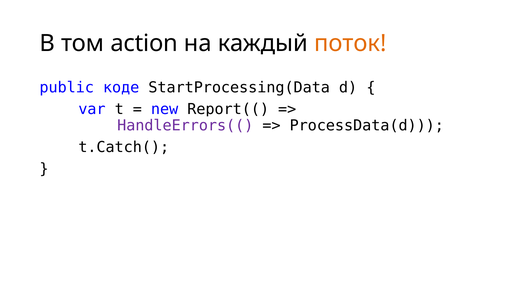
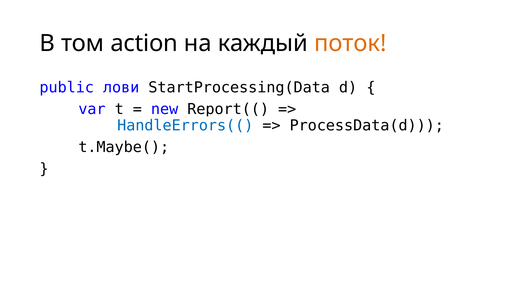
коде: коде -> лови
HandleErrors(( colour: purple -> blue
t.Catch(: t.Catch( -> t.Maybe(
